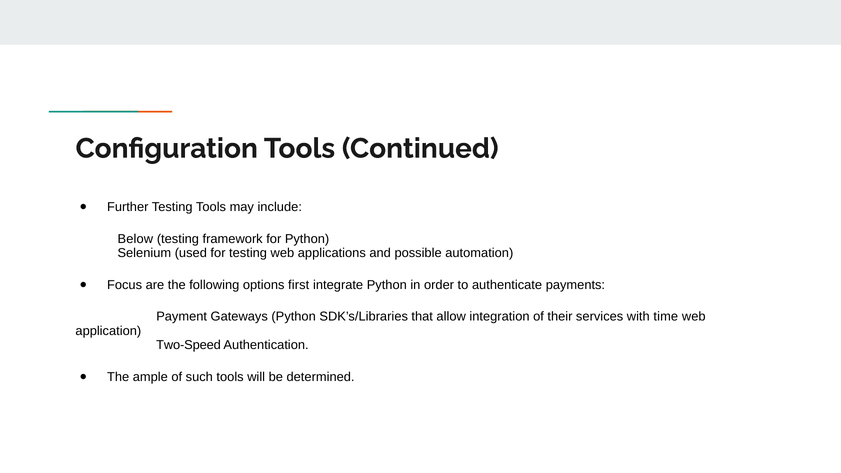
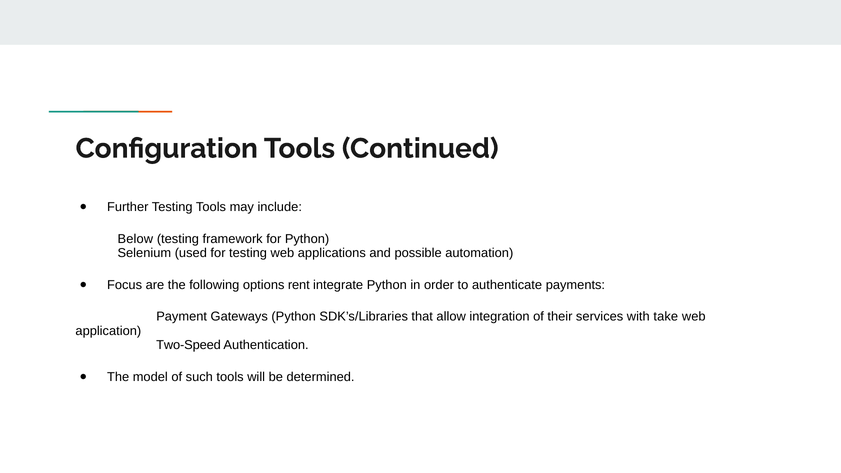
first: first -> rent
time: time -> take
ample: ample -> model
